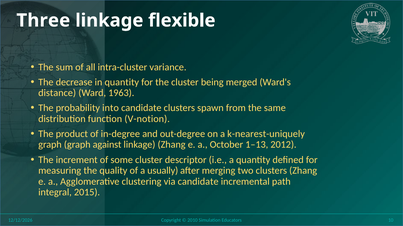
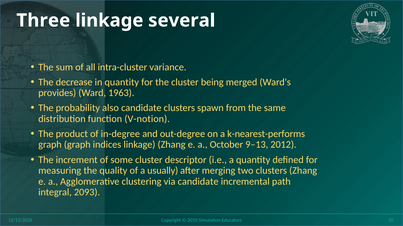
flexible: flexible -> several
distance: distance -> provides
into: into -> also
k-nearest-uniquely: k-nearest-uniquely -> k-nearest-performs
against: against -> indices
1–13: 1–13 -> 9–13
2015: 2015 -> 2093
